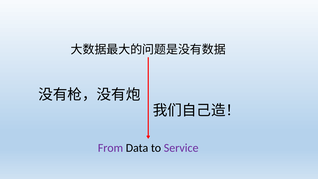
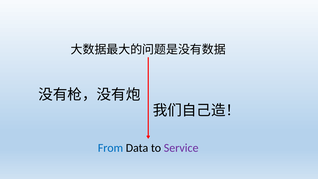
From colour: purple -> blue
